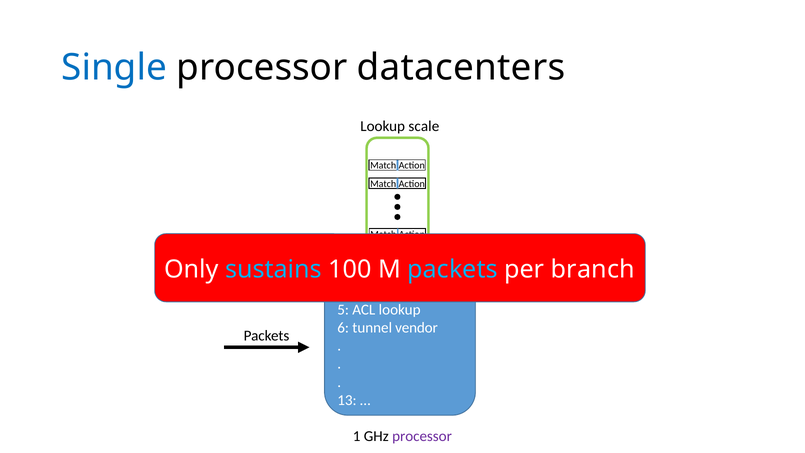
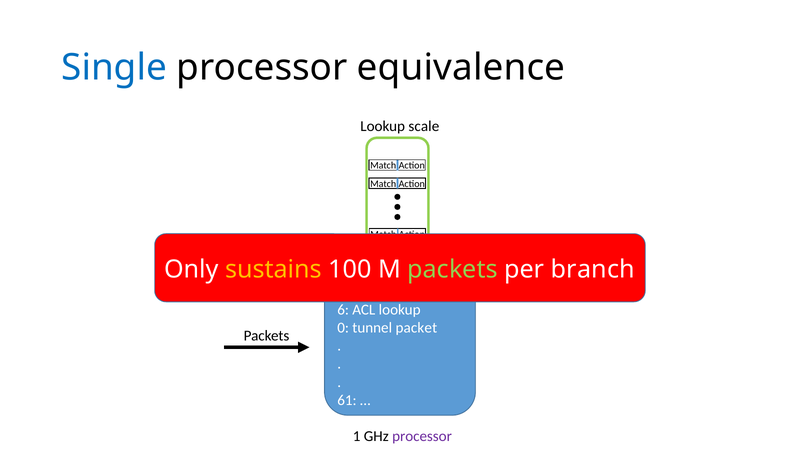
datacenters: datacenters -> equivalence
sustains colour: light blue -> yellow
packets at (453, 269) colour: light blue -> light green
5: 5 -> 6
6: 6 -> 0
vendor: vendor -> packet
13: 13 -> 61
